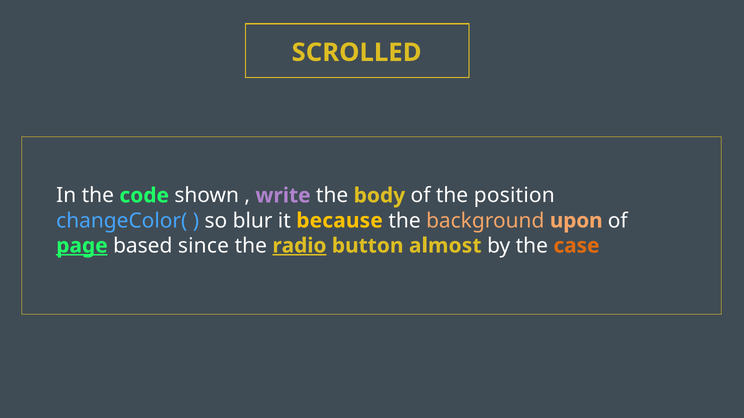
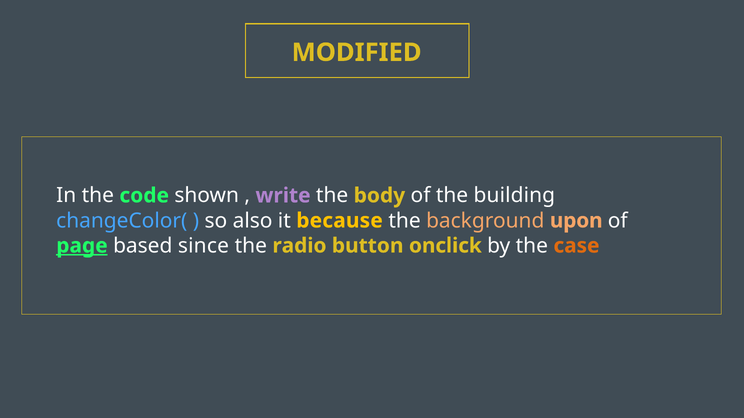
SCROLLED: SCROLLED -> MODIFIED
position: position -> building
blur: blur -> also
radio underline: present -> none
almost: almost -> onclick
